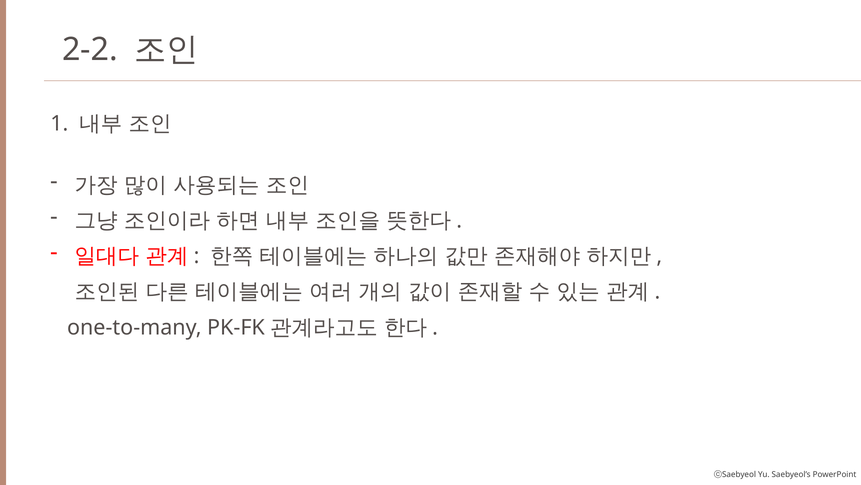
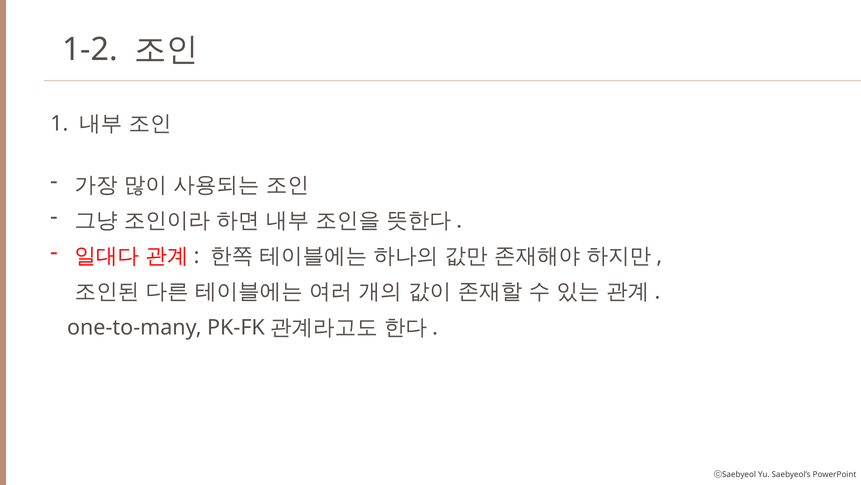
2-2: 2-2 -> 1-2
